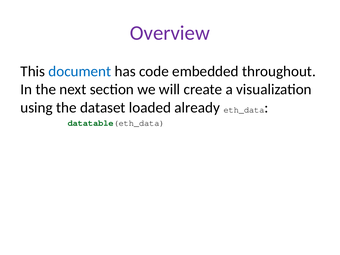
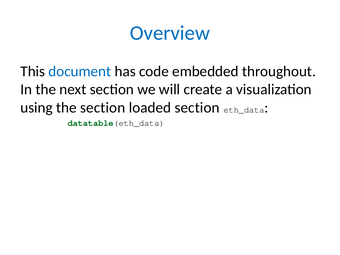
Overview colour: purple -> blue
the dataset: dataset -> section
loaded already: already -> section
